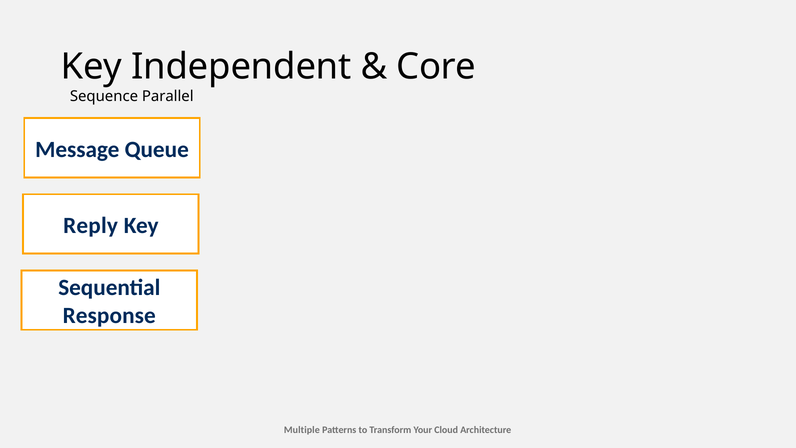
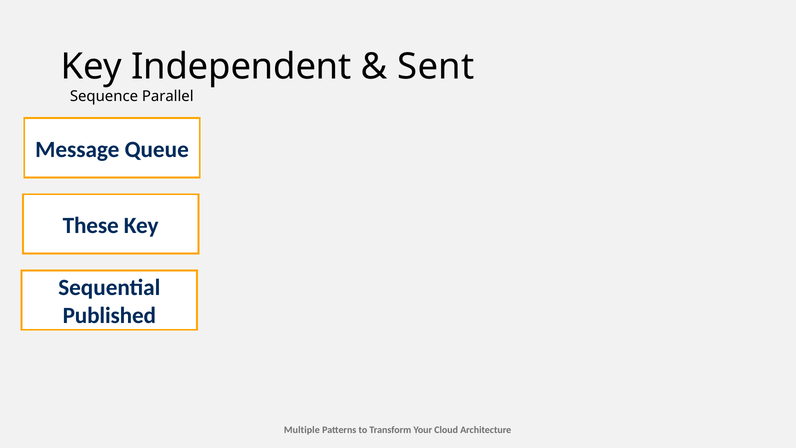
Core: Core -> Sent
Reply: Reply -> These
Response: Response -> Published
